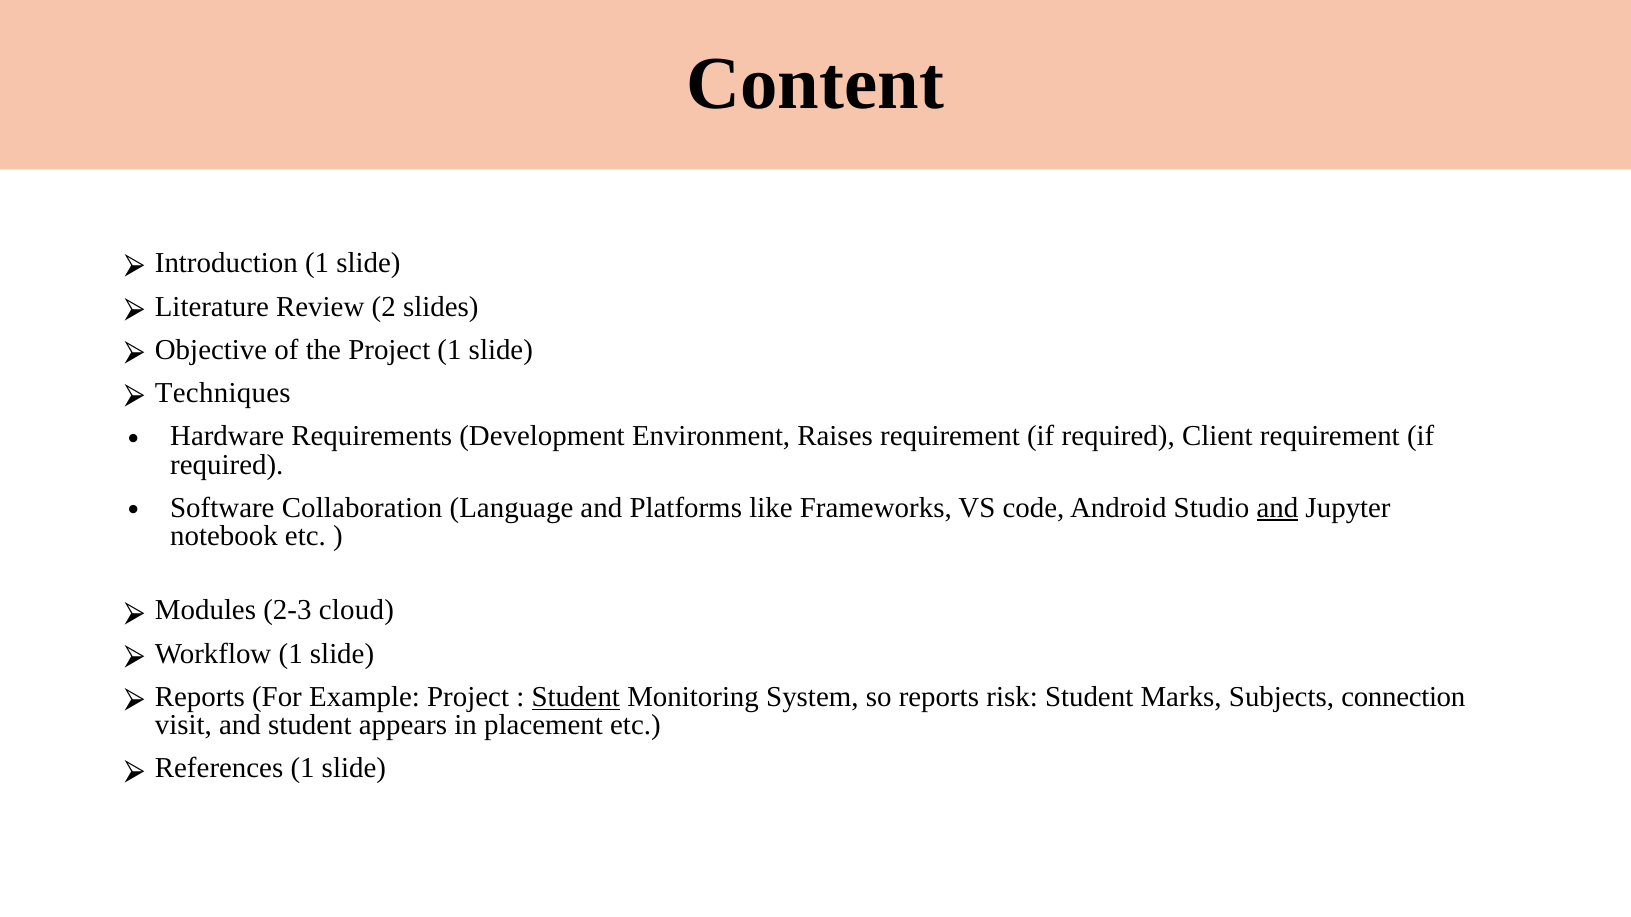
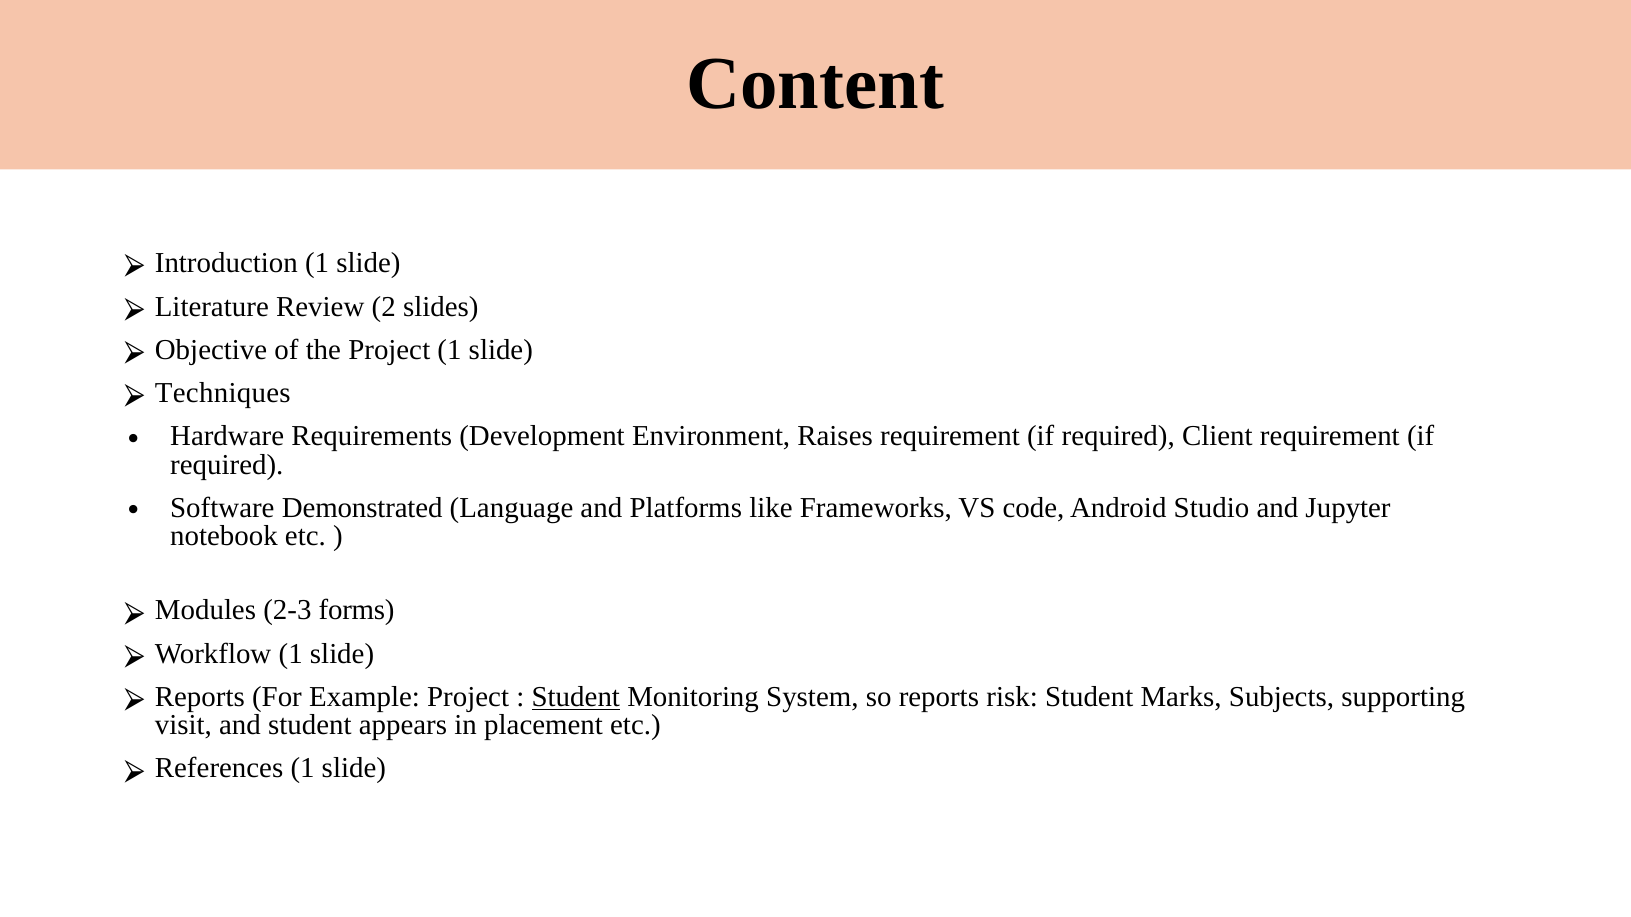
Collaboration: Collaboration -> Demonstrated
and at (1277, 508) underline: present -> none
cloud: cloud -> forms
connection: connection -> supporting
